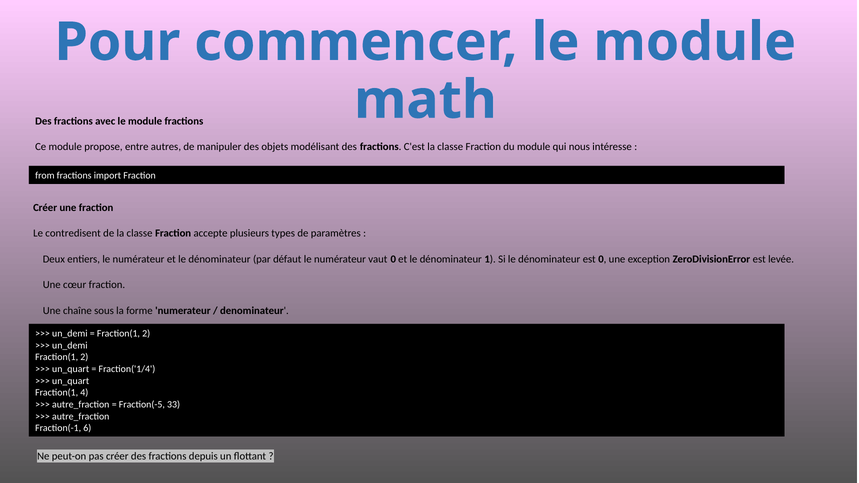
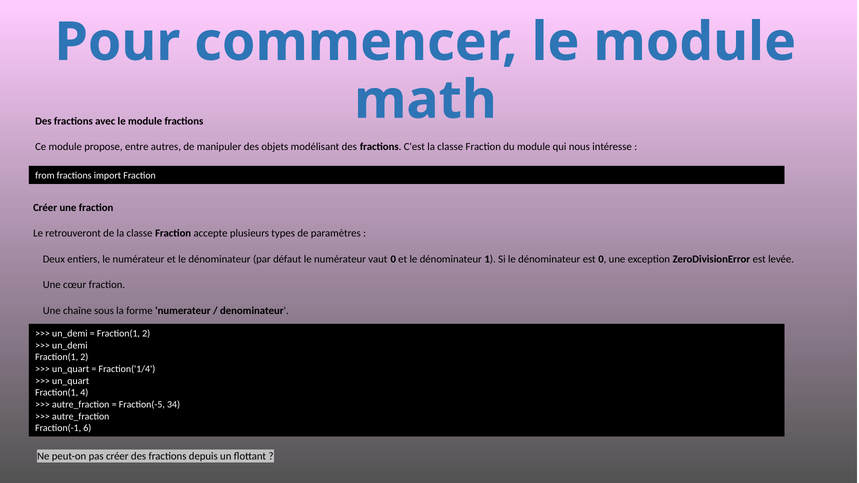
contredisent: contredisent -> retrouveront
33: 33 -> 34
